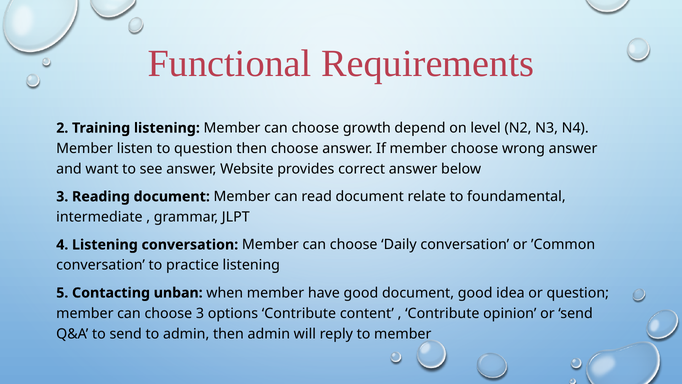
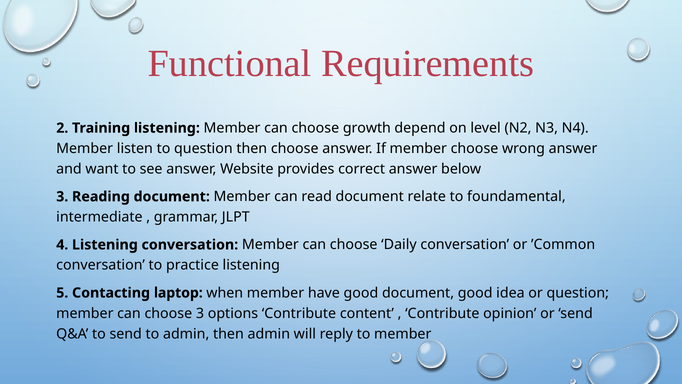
unban: unban -> laptop
